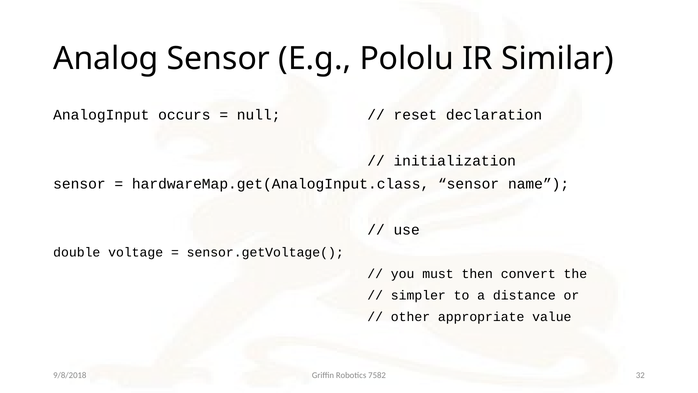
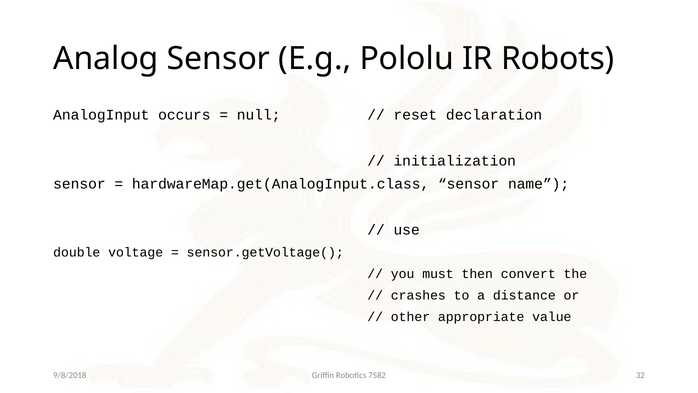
Similar: Similar -> Robots
simpler: simpler -> crashes
